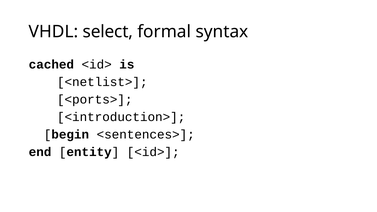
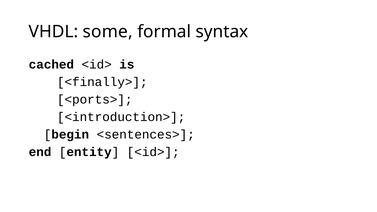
select: select -> some
<netlist>: <netlist> -> <finally>
